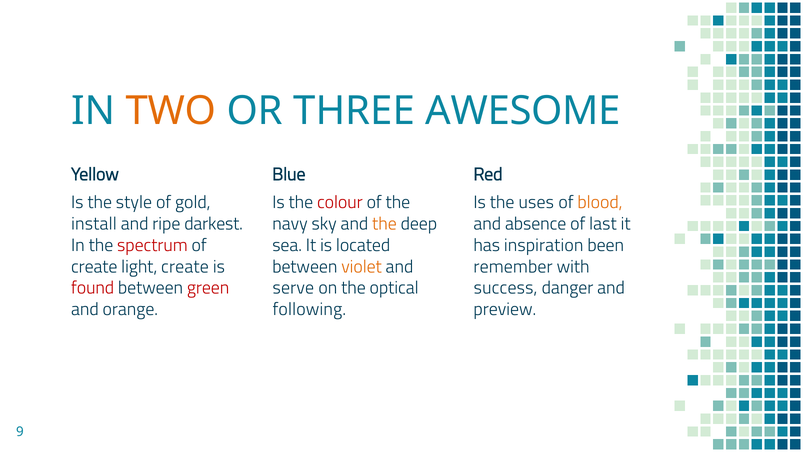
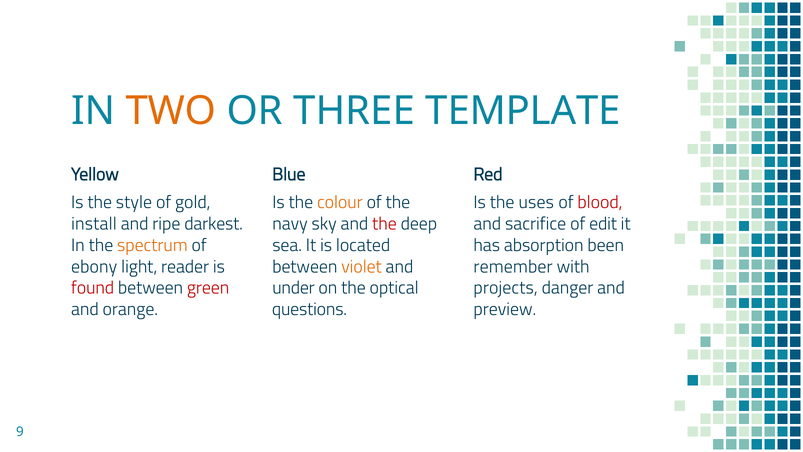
AWESOME: AWESOME -> TEMPLATE
colour colour: red -> orange
blood colour: orange -> red
the at (384, 224) colour: orange -> red
absence: absence -> sacrifice
last: last -> edit
spectrum colour: red -> orange
inspiration: inspiration -> absorption
create at (94, 266): create -> ebony
light create: create -> reader
serve: serve -> under
success: success -> projects
following: following -> questions
